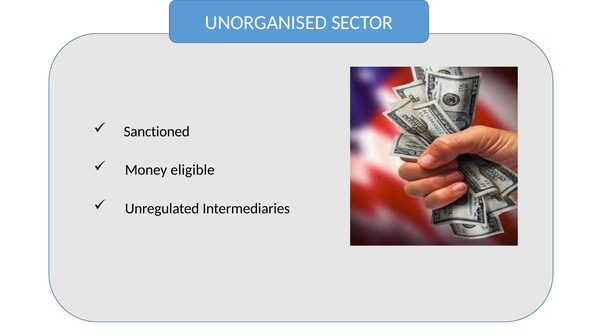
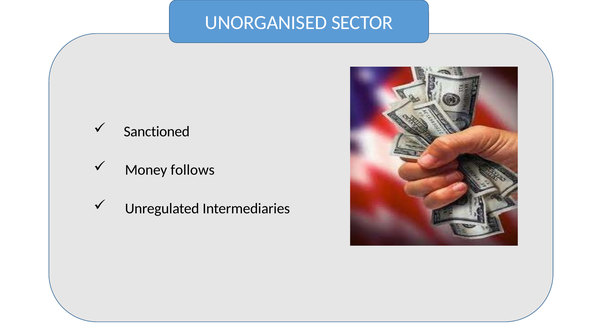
eligible: eligible -> follows
